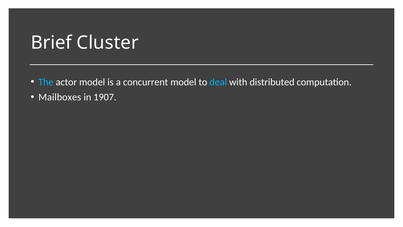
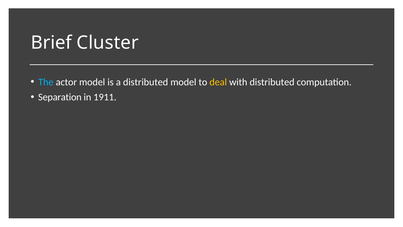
a concurrent: concurrent -> distributed
deal colour: light blue -> yellow
Mailboxes: Mailboxes -> Separation
1907: 1907 -> 1911
